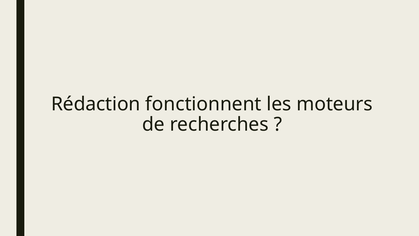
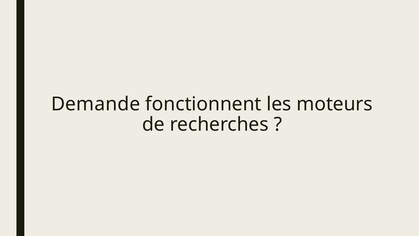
Rédaction: Rédaction -> Demande
